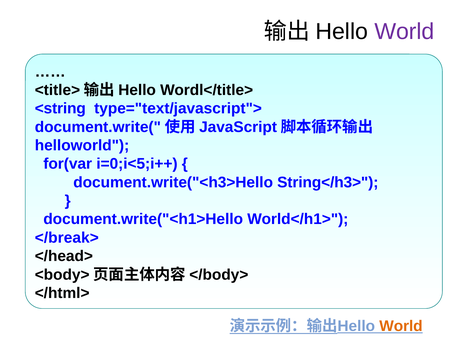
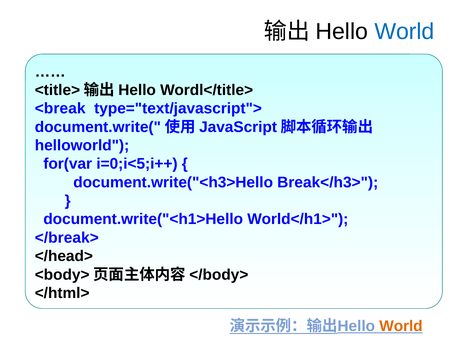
World at (404, 32) colour: purple -> blue
<string: <string -> <break
String</h3>: String</h3> -> Break</h3>
